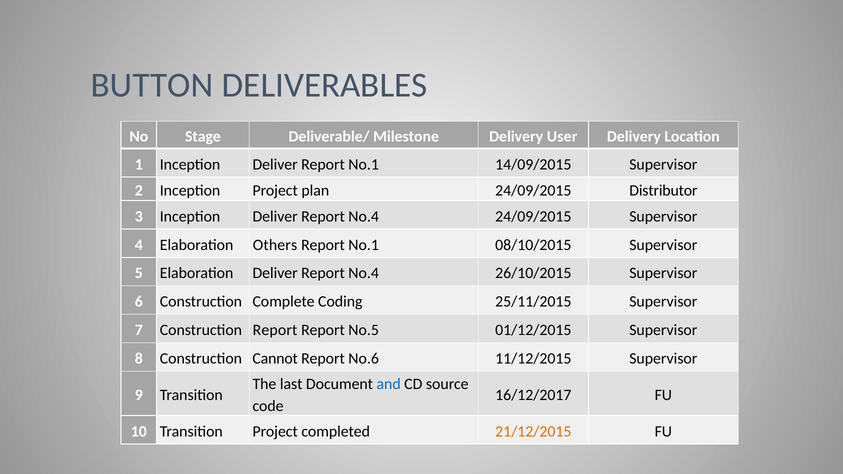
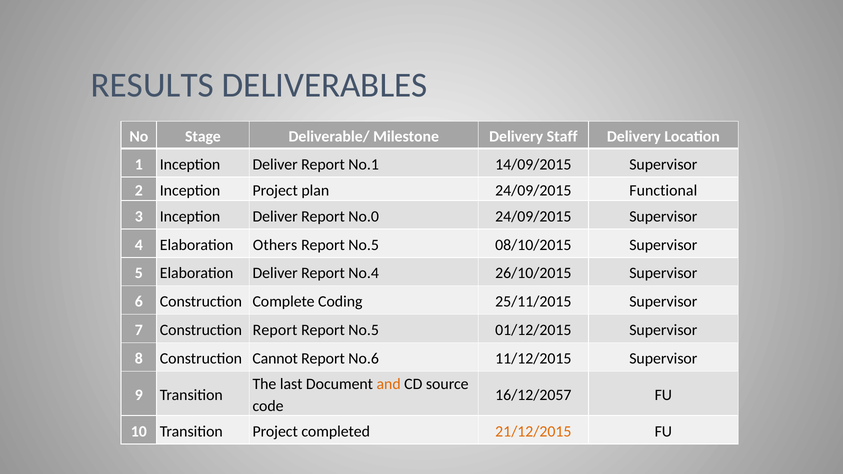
BUTTON: BUTTON -> RESULTS
User: User -> Staff
Distributor: Distributor -> Functional
Inception Deliver Report No.4: No.4 -> No.0
No.1 at (364, 245): No.1 -> No.5
and colour: blue -> orange
16/12/2017: 16/12/2017 -> 16/12/2057
